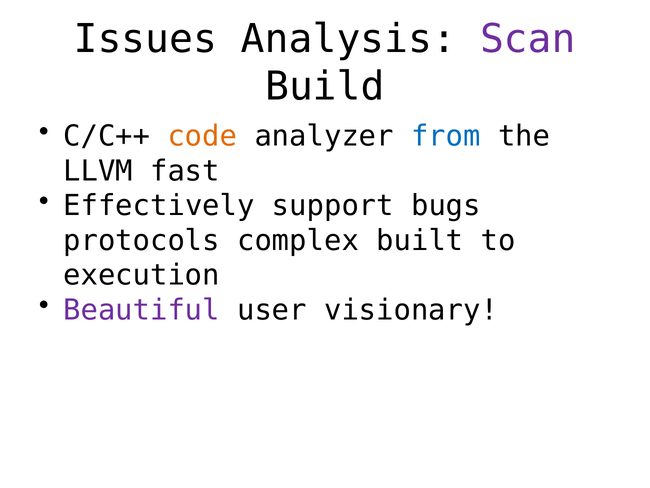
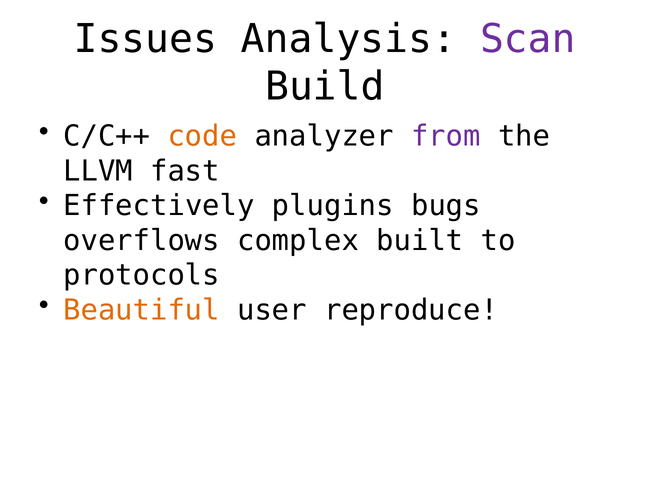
from colour: blue -> purple
support: support -> plugins
protocols: protocols -> overflows
execution: execution -> protocols
Beautiful colour: purple -> orange
visionary: visionary -> reproduce
